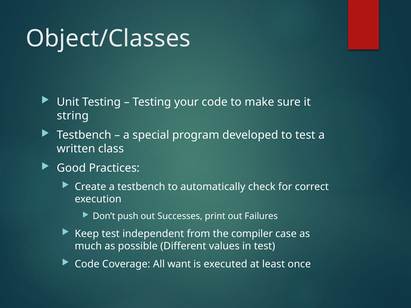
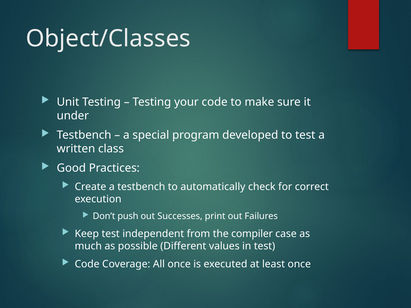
string: string -> under
All want: want -> once
